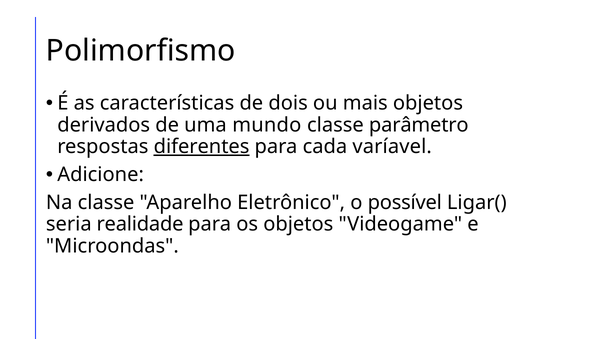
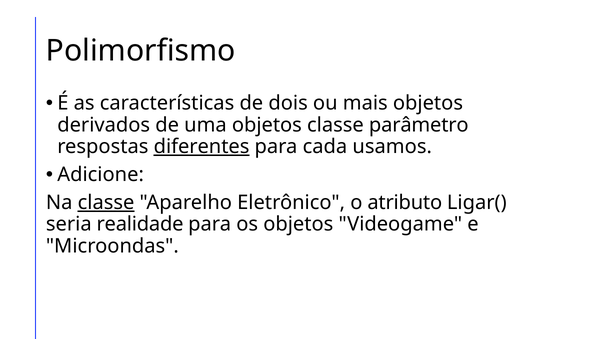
uma mundo: mundo -> objetos
varíavel: varíavel -> usamos
classe at (106, 203) underline: none -> present
possível: possível -> atributo
